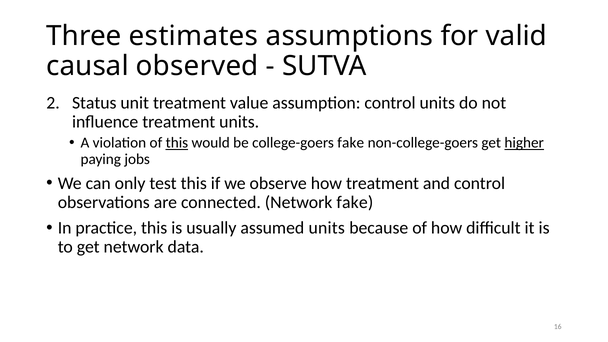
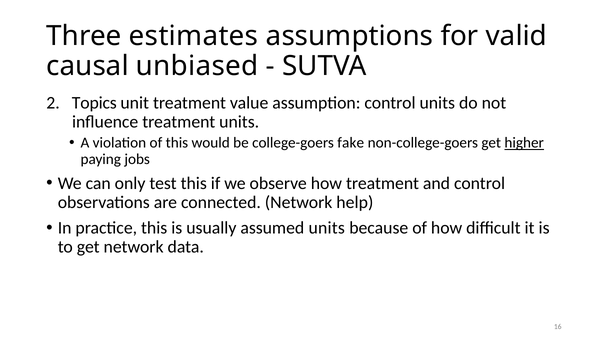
observed: observed -> unbiased
Status: Status -> Topics
this at (177, 143) underline: present -> none
Network fake: fake -> help
